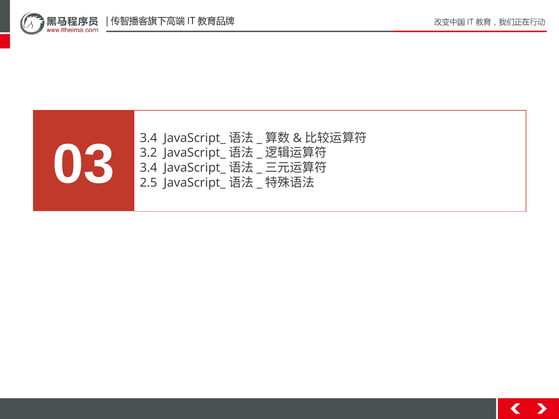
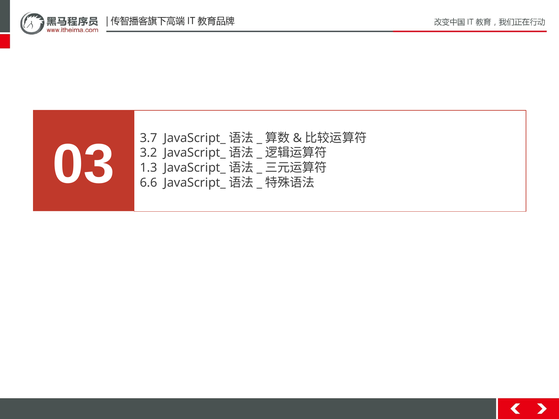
3.4 at (148, 138): 3.4 -> 3.7
3.4 at (148, 168): 3.4 -> 1.3
2.5: 2.5 -> 6.6
